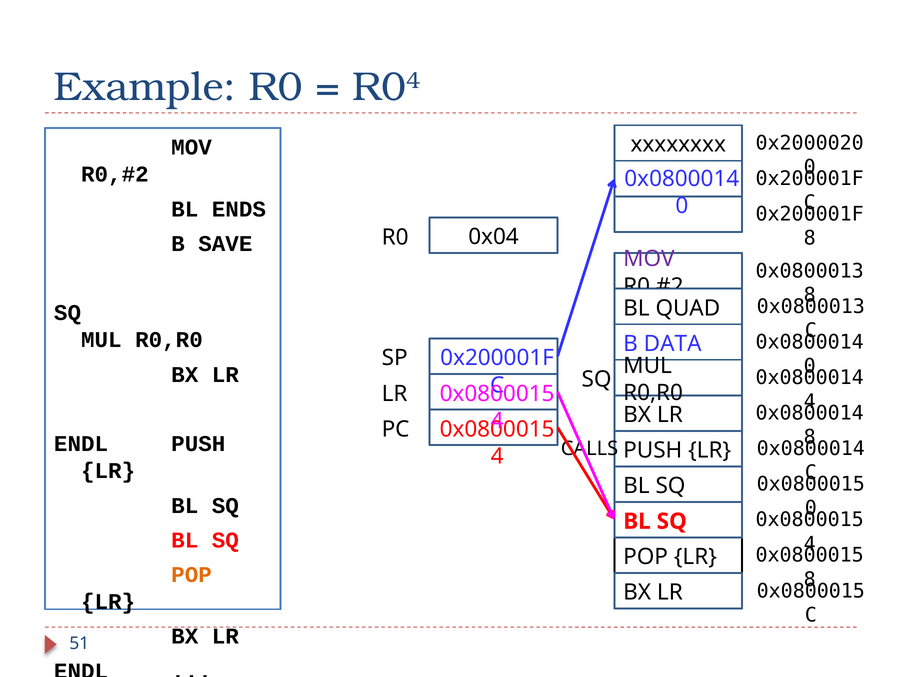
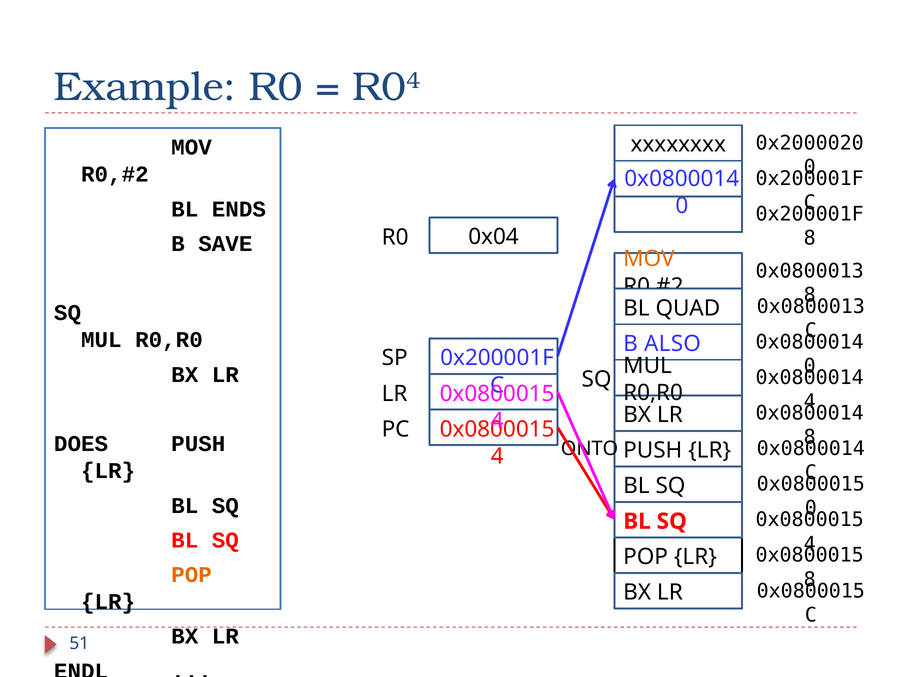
MOV at (649, 259) colour: purple -> orange
DATA: DATA -> ALSO
ENDL at (81, 444): ENDL -> DOES
CALLS: CALLS -> ONTO
